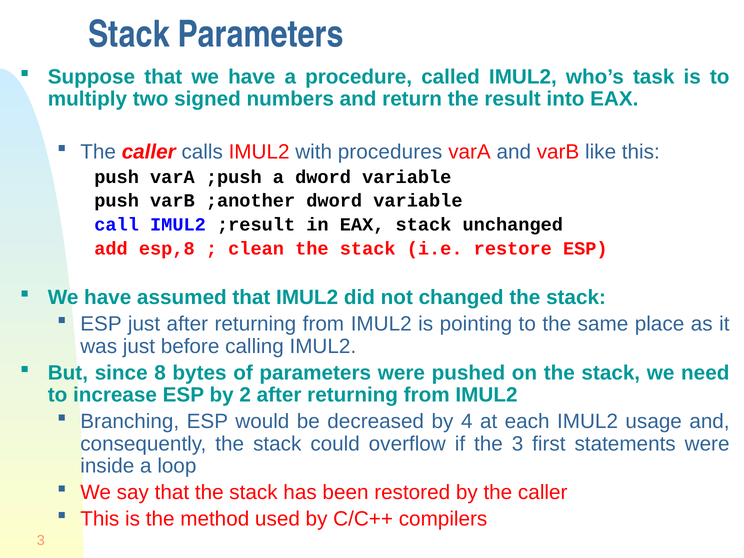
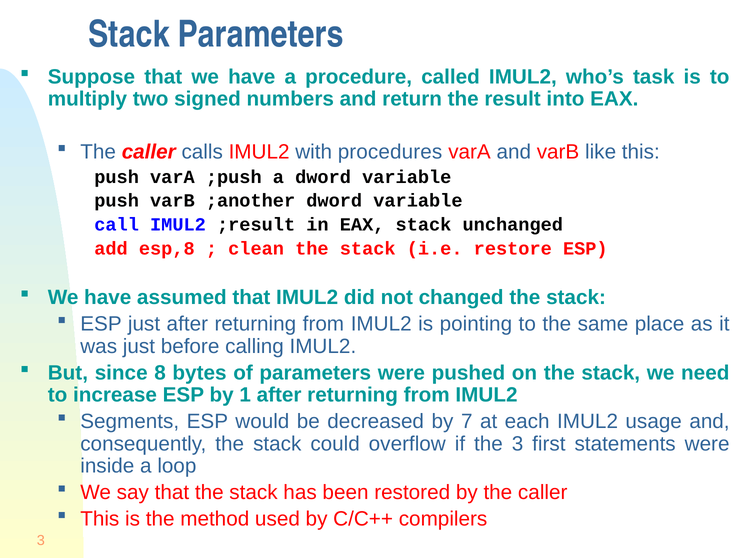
2: 2 -> 1
Branching: Branching -> Segments
4: 4 -> 7
